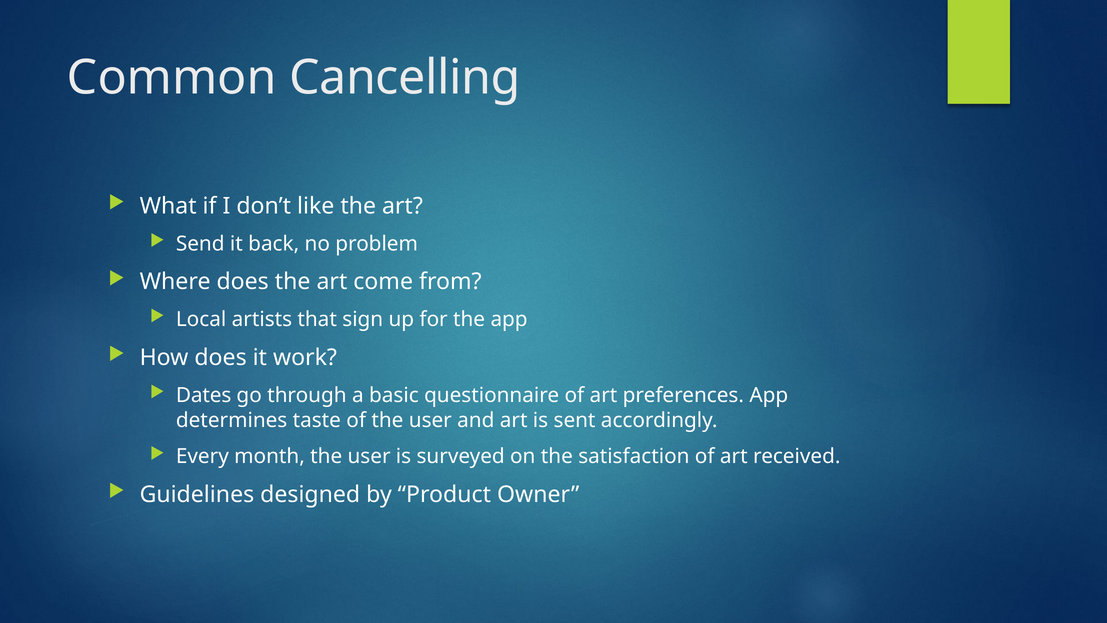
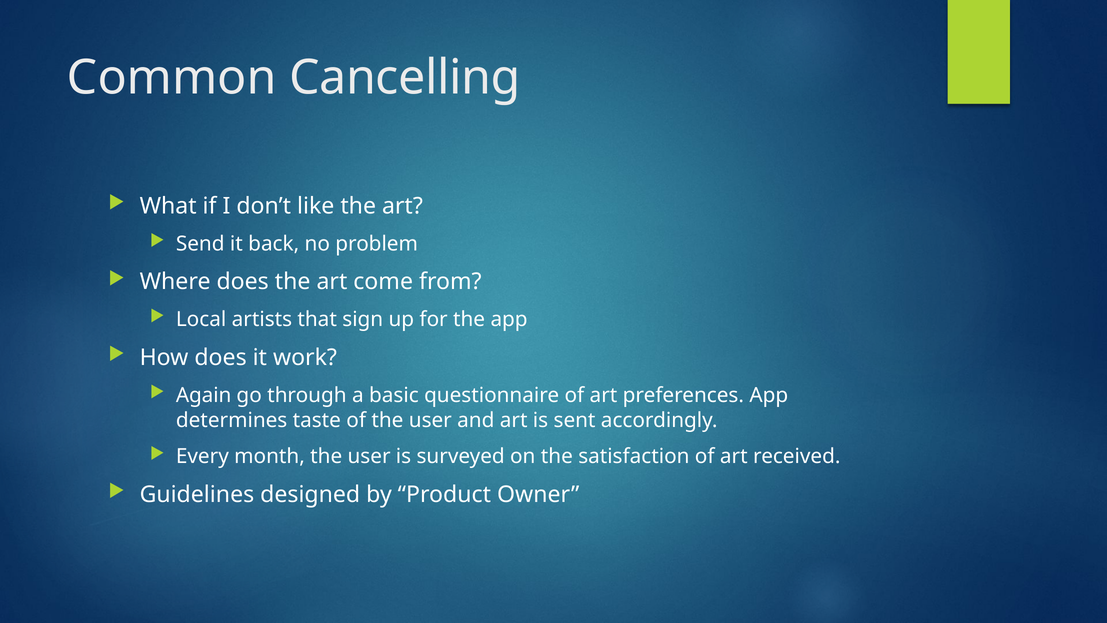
Dates: Dates -> Again
